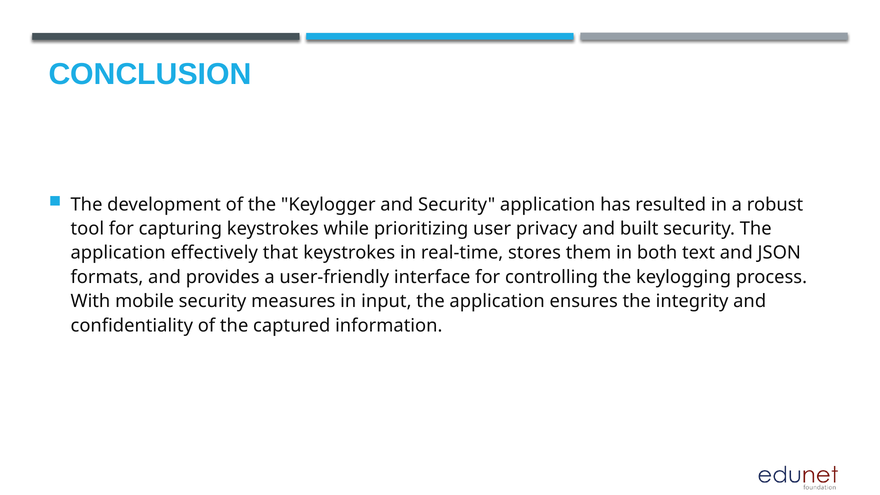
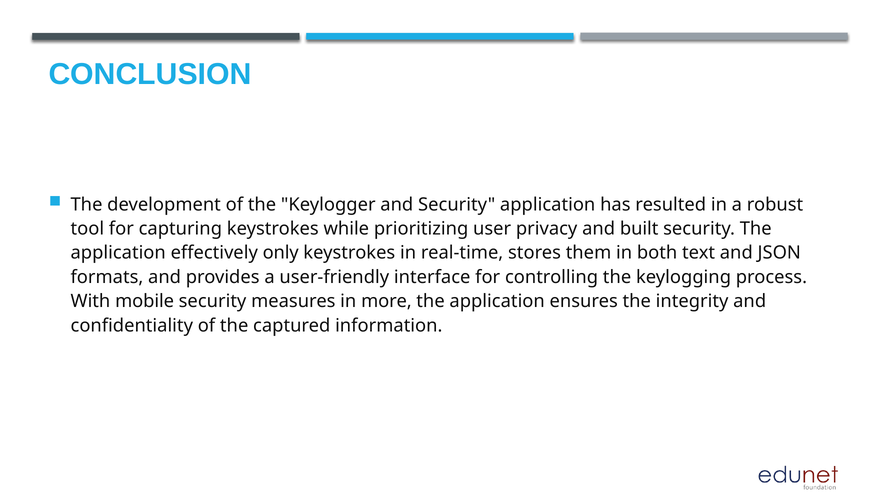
that: that -> only
input: input -> more
